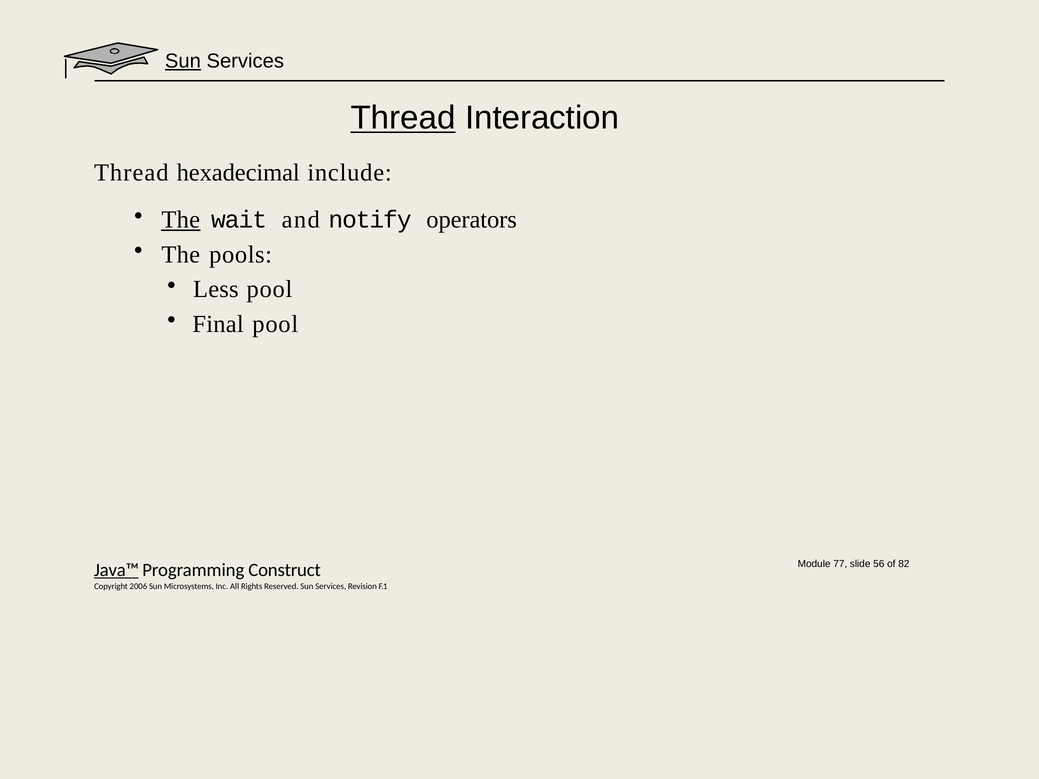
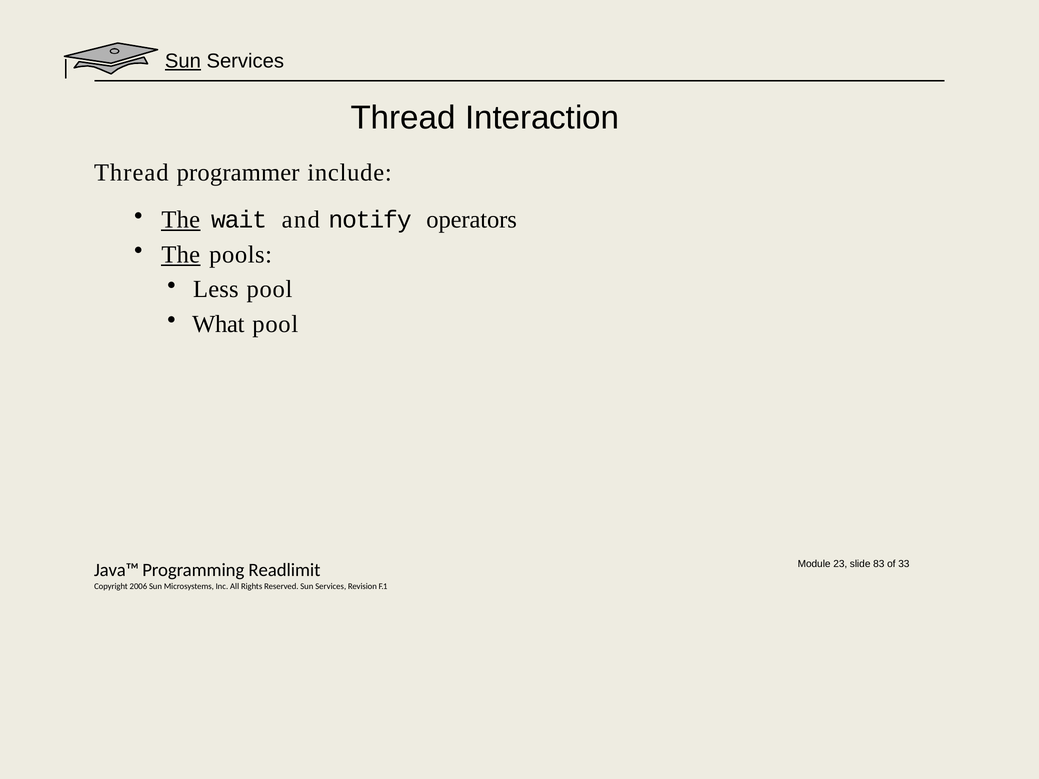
Thread at (403, 118) underline: present -> none
hexadecimal: hexadecimal -> programmer
The at (181, 255) underline: none -> present
Final: Final -> What
77: 77 -> 23
56: 56 -> 83
82: 82 -> 33
Java™ underline: present -> none
Construct: Construct -> Readlimit
